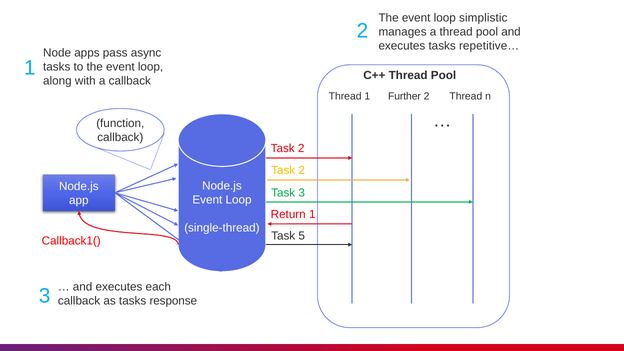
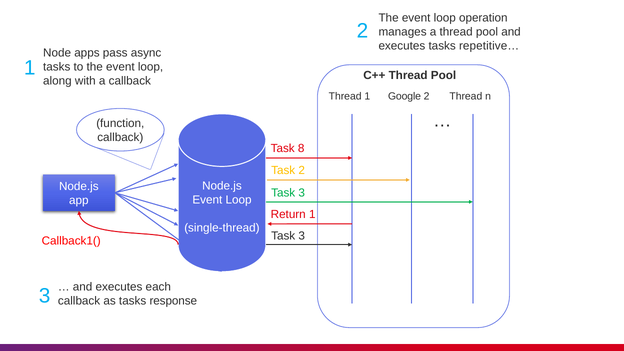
simplistic: simplistic -> operation
Further: Further -> Google
2 at (301, 148): 2 -> 8
5 at (302, 236): 5 -> 3
